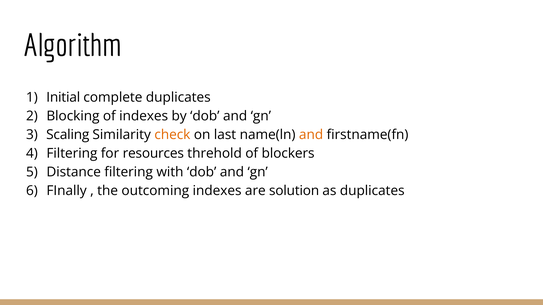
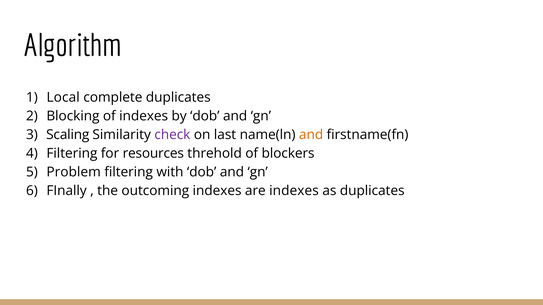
Initial: Initial -> Local
check colour: orange -> purple
Distance: Distance -> Problem
are solution: solution -> indexes
